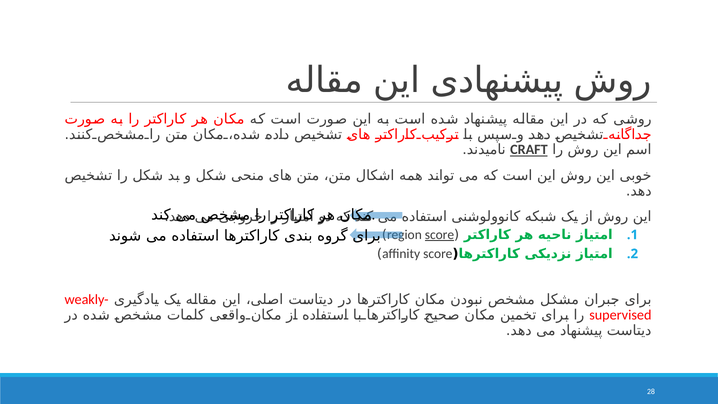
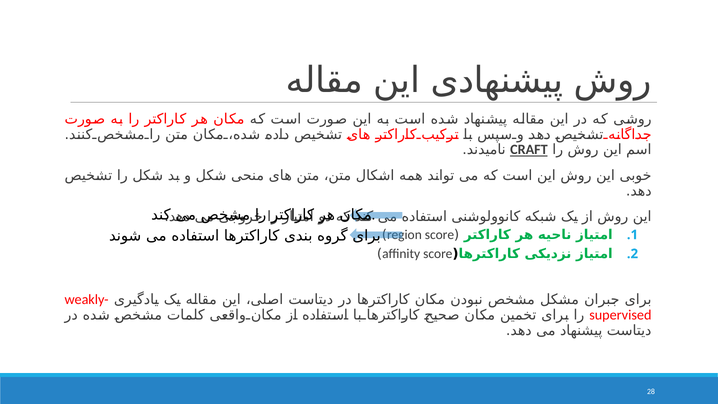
score at (439, 235) underline: present -> none
